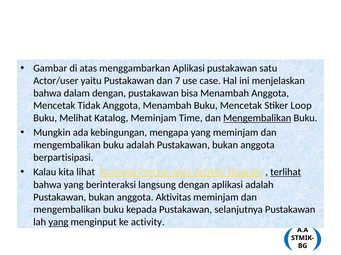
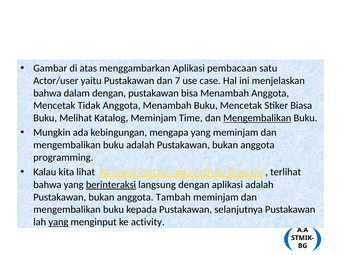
Aplikasi pustakawan: pustakawan -> pembacaan
Loop: Loop -> Biasa
berpartisipasi: berpartisipasi -> programming
terlihat underline: present -> none
berinteraksi underline: none -> present
Aktivitas: Aktivitas -> Tambah
